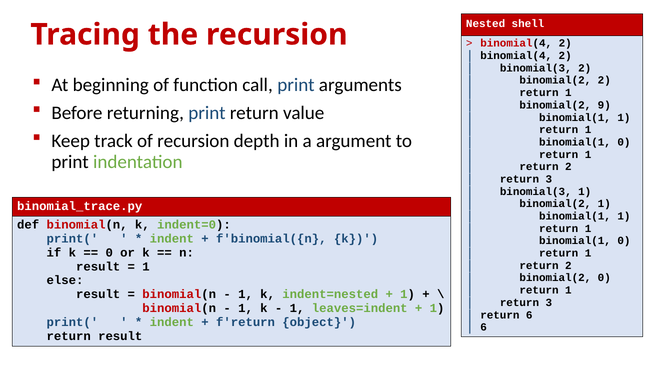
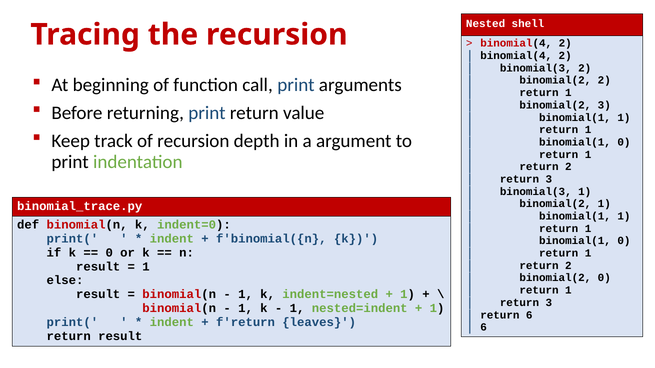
binomial(2 9: 9 -> 3
leaves=indent: leaves=indent -> nested=indent
object: object -> leaves
